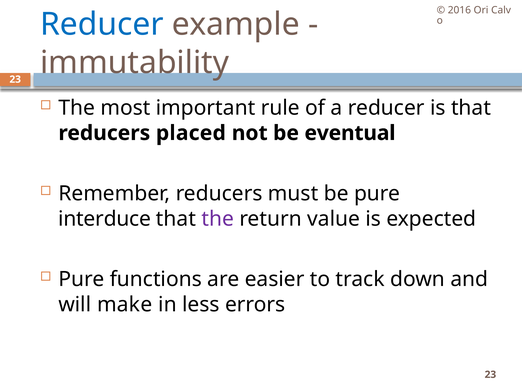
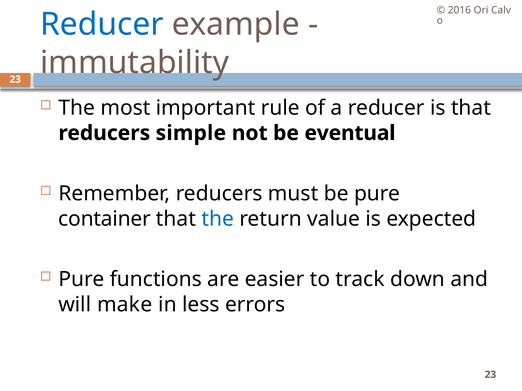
placed: placed -> simple
interduce: interduce -> container
the at (218, 219) colour: purple -> blue
